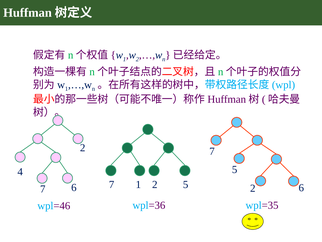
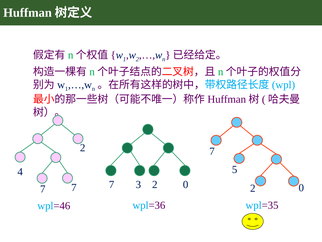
7 1: 1 -> 3
5 at (186, 184): 5 -> 0
6 at (301, 187): 6 -> 0
7 6: 6 -> 7
